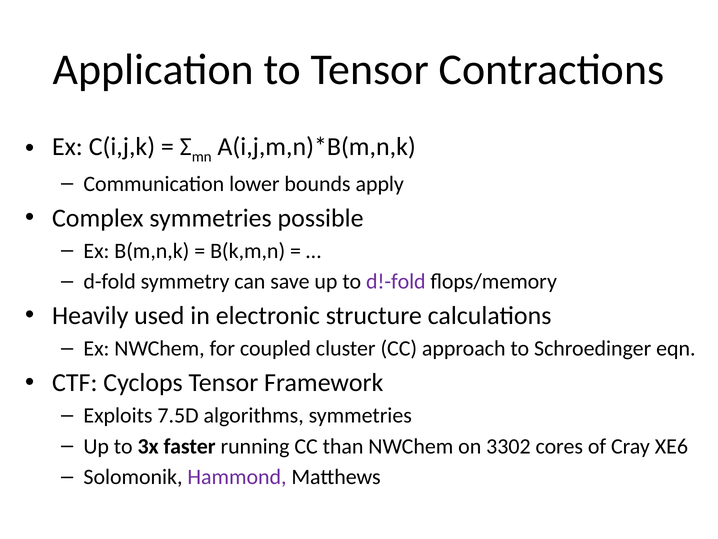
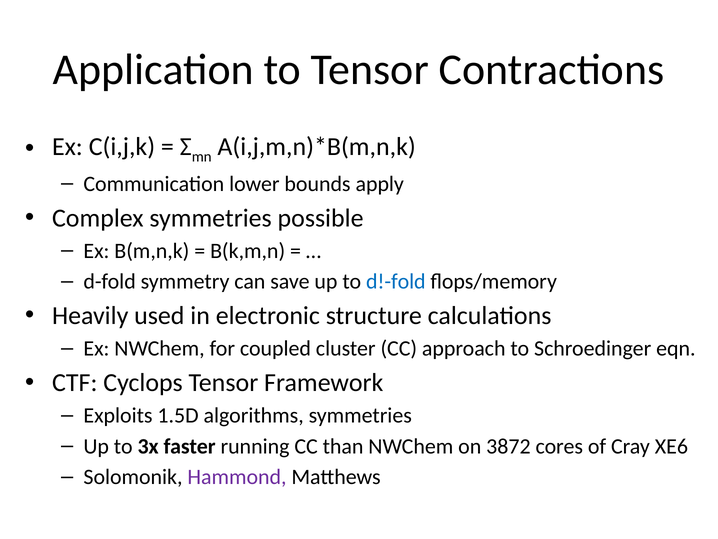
d!-fold colour: purple -> blue
7.5D: 7.5D -> 1.5D
3302: 3302 -> 3872
